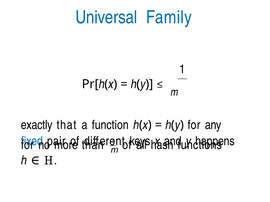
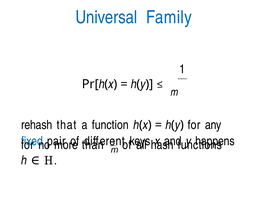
exactly: exactly -> rehash
